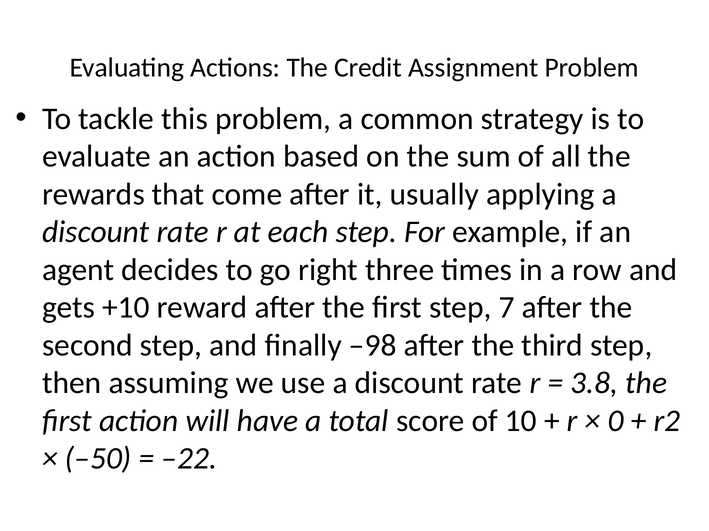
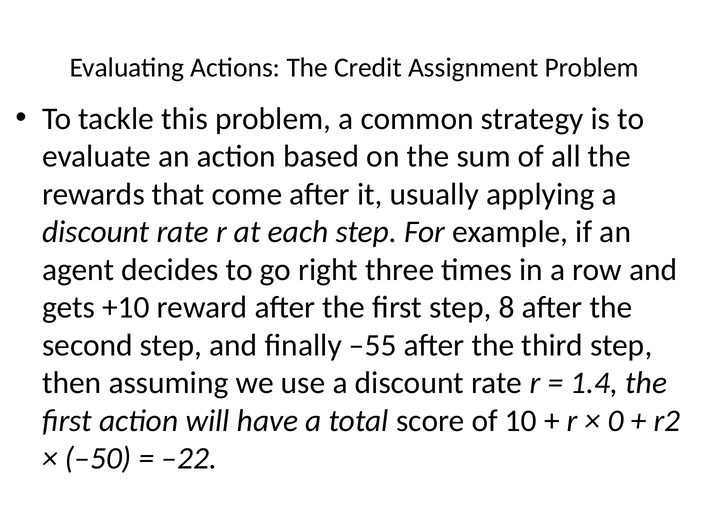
7: 7 -> 8
–98: –98 -> –55
3.8: 3.8 -> 1.4
